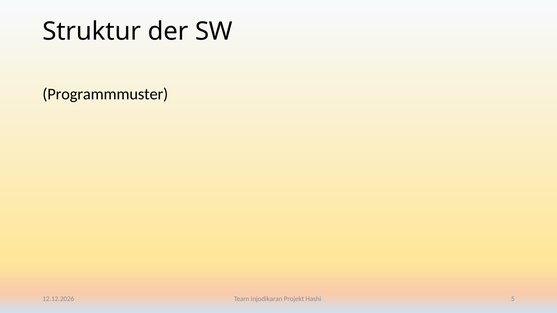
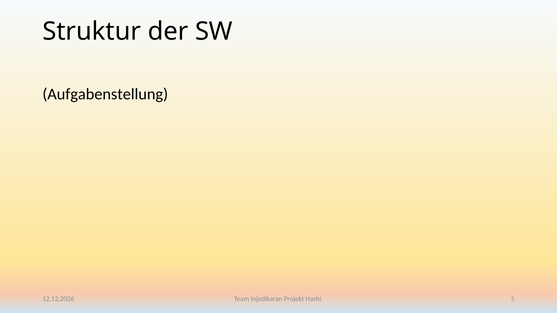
Programmmuster: Programmmuster -> Aufgabenstellung
